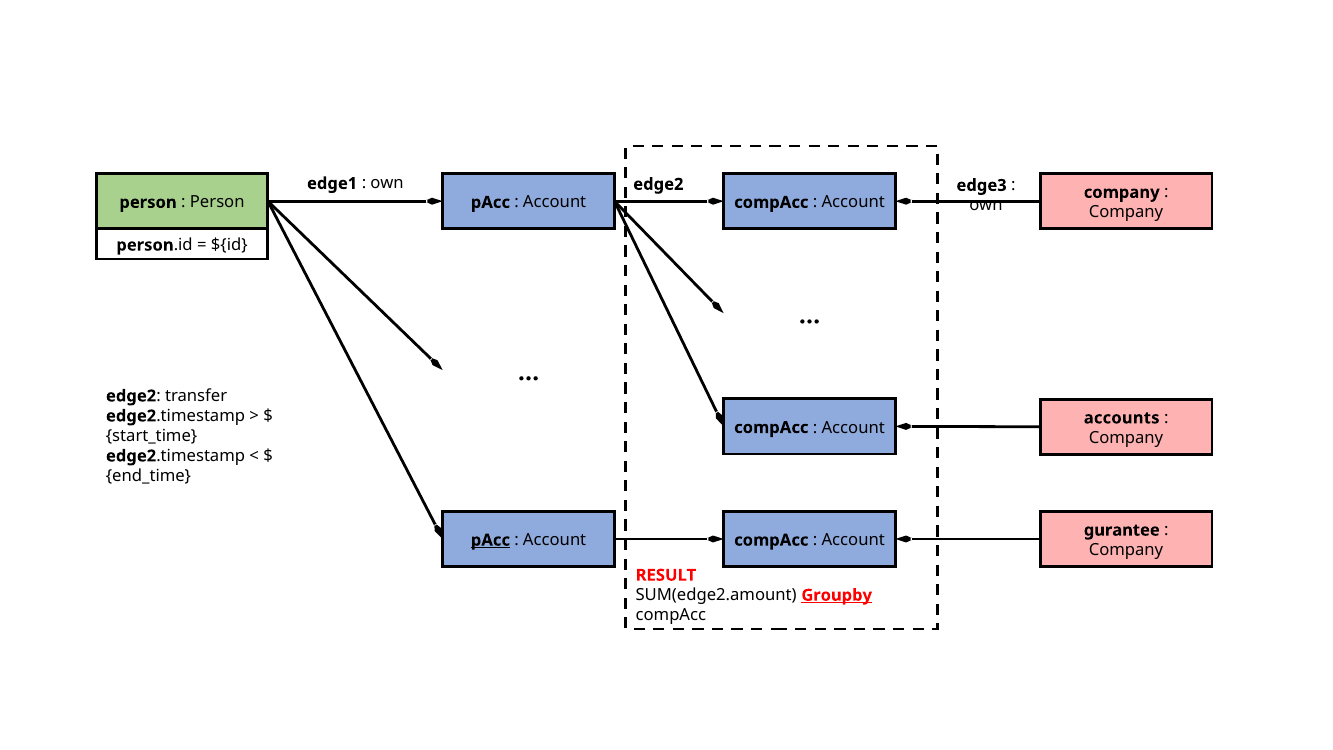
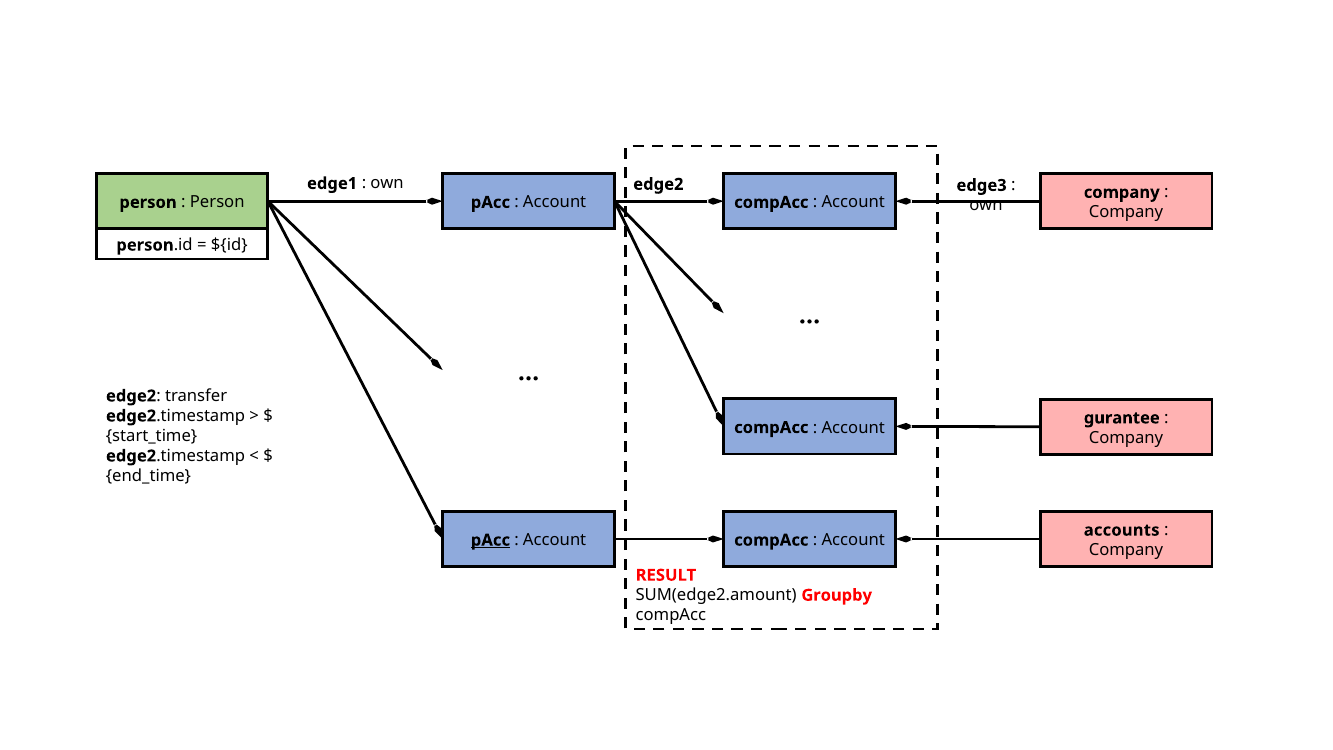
accounts: accounts -> gurantee
gurantee: gurantee -> accounts
Groupby underline: present -> none
